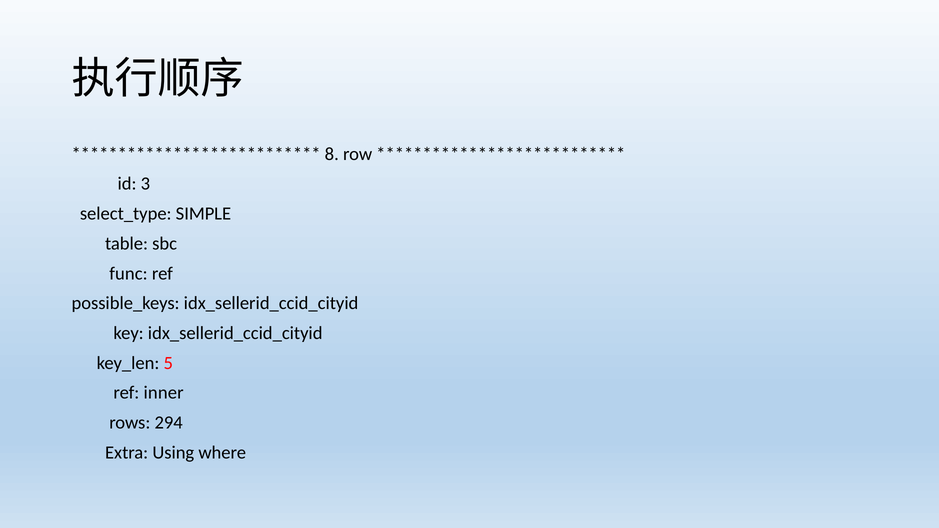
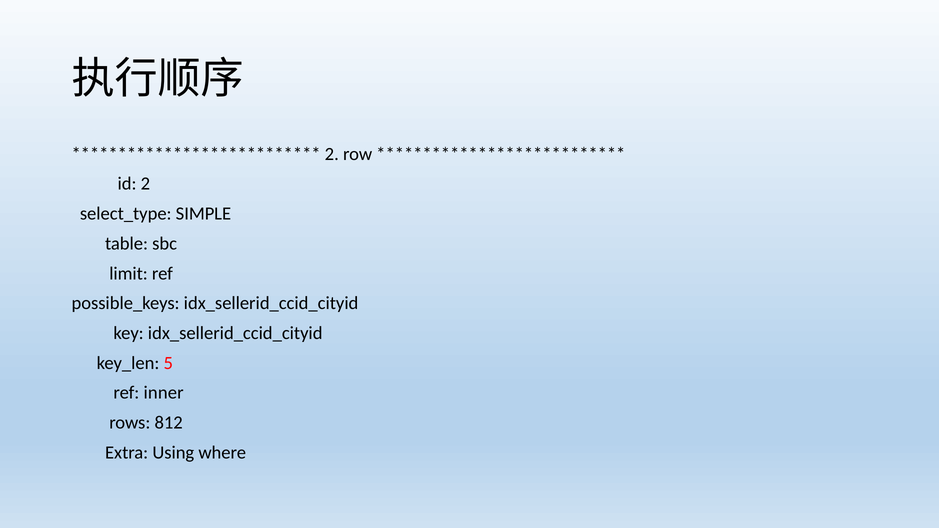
8 at (332, 154): 8 -> 2
id 3: 3 -> 2
func: func -> limit
294: 294 -> 812
